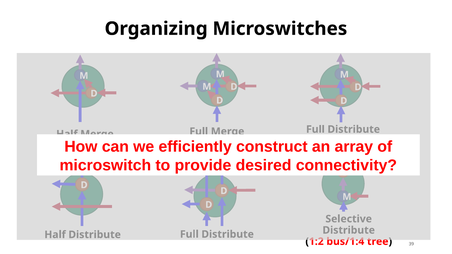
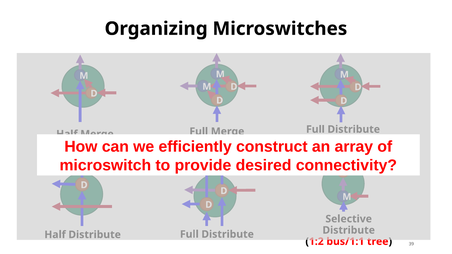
bus/1:4: bus/1:4 -> bus/1:1
